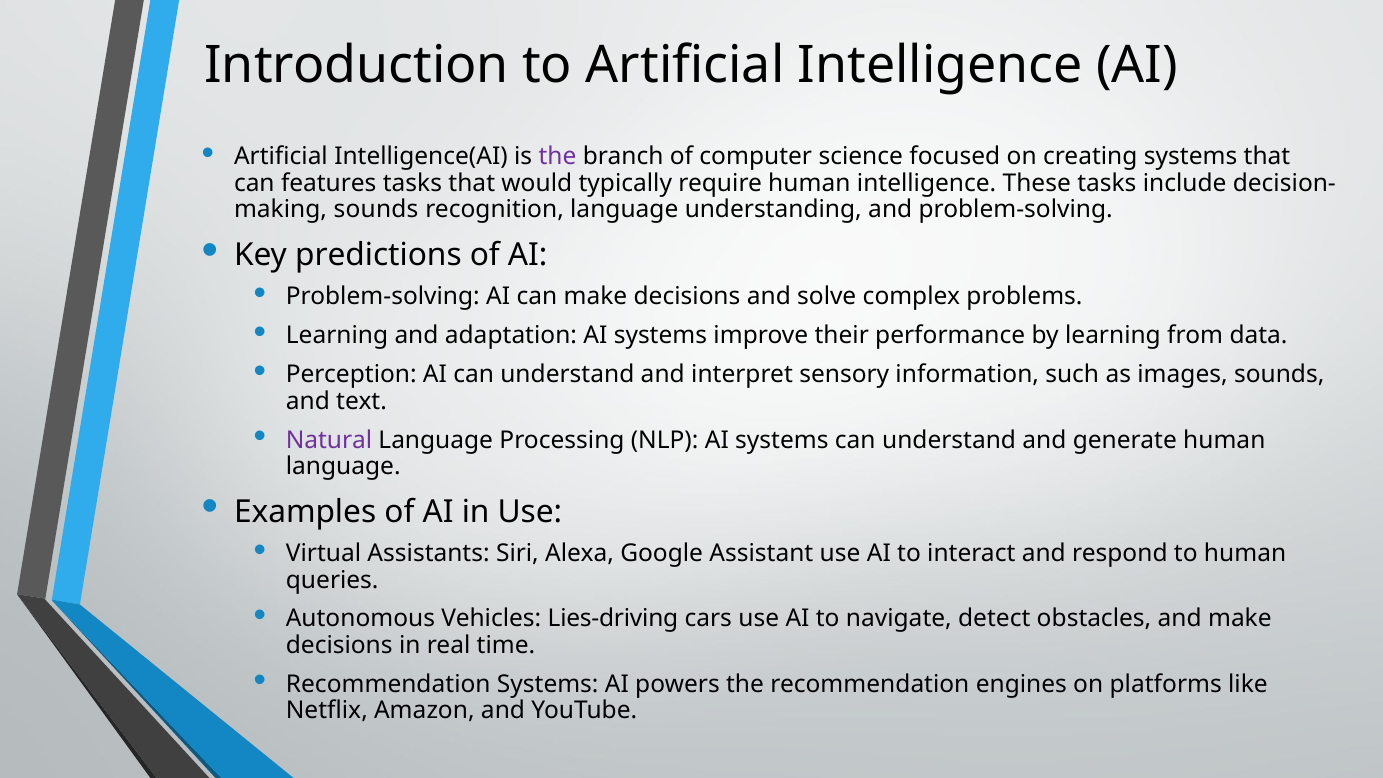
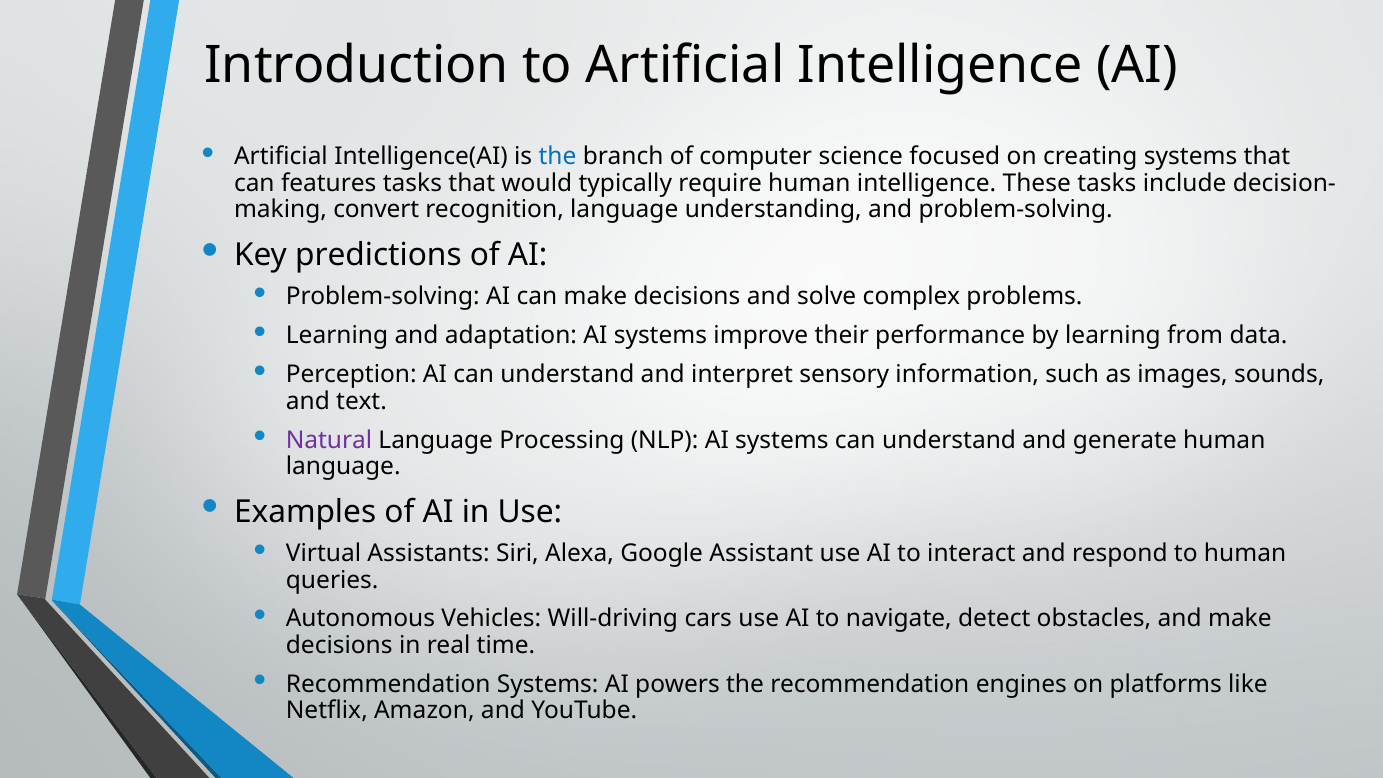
the at (558, 157) colour: purple -> blue
sounds at (376, 210): sounds -> convert
Lies-driving: Lies-driving -> Will-driving
